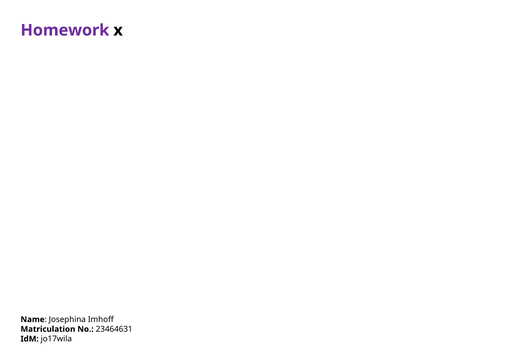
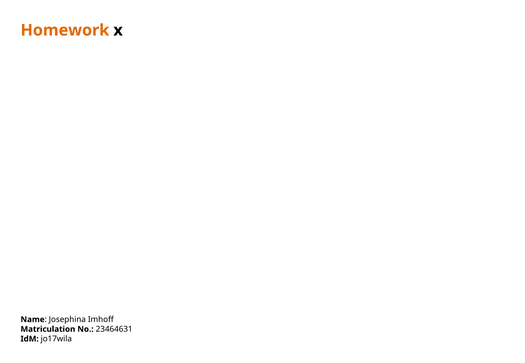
Homework colour: purple -> orange
